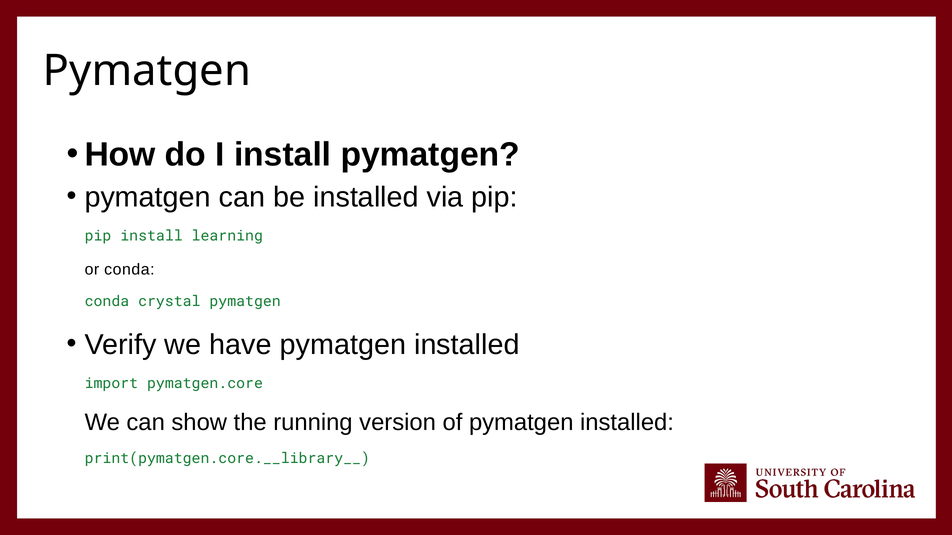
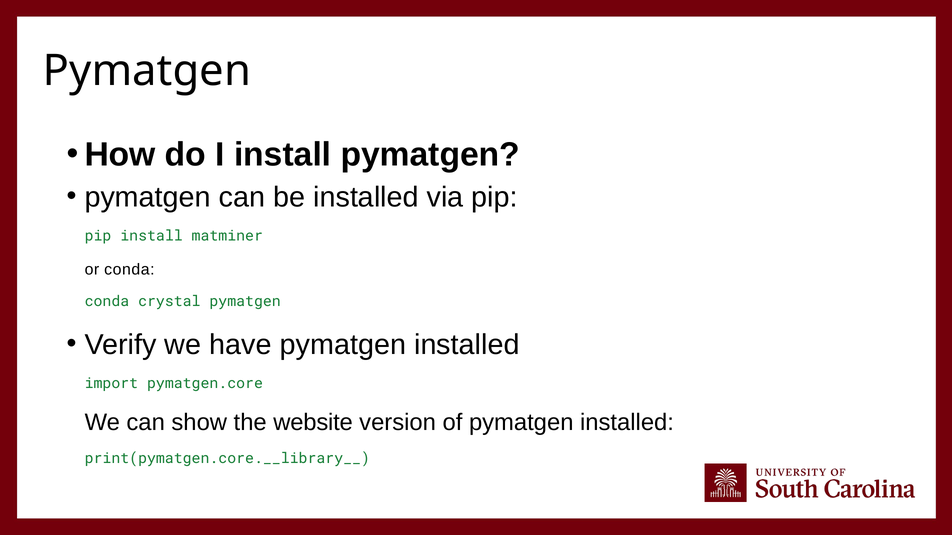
learning: learning -> matminer
running: running -> website
